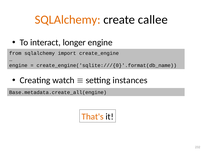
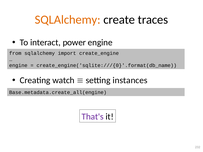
callee: callee -> traces
longer: longer -> power
That's colour: orange -> purple
